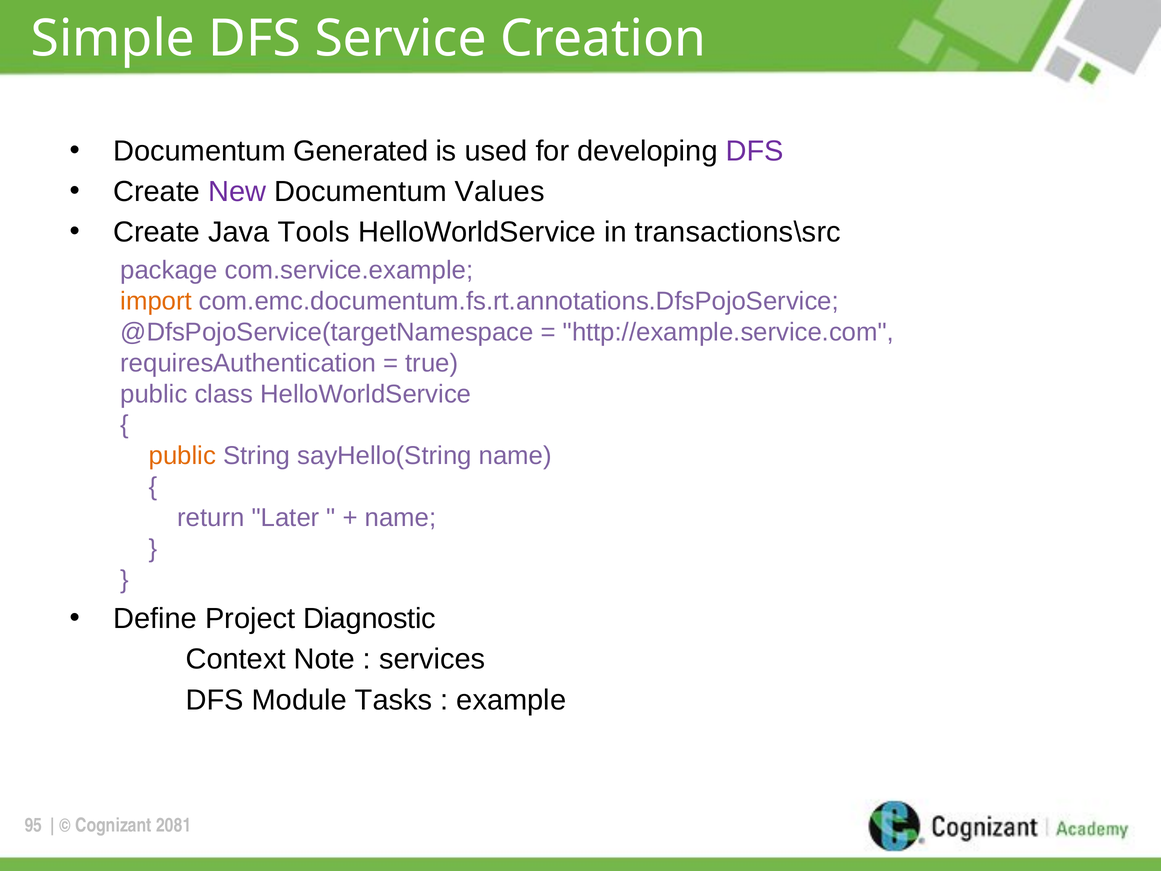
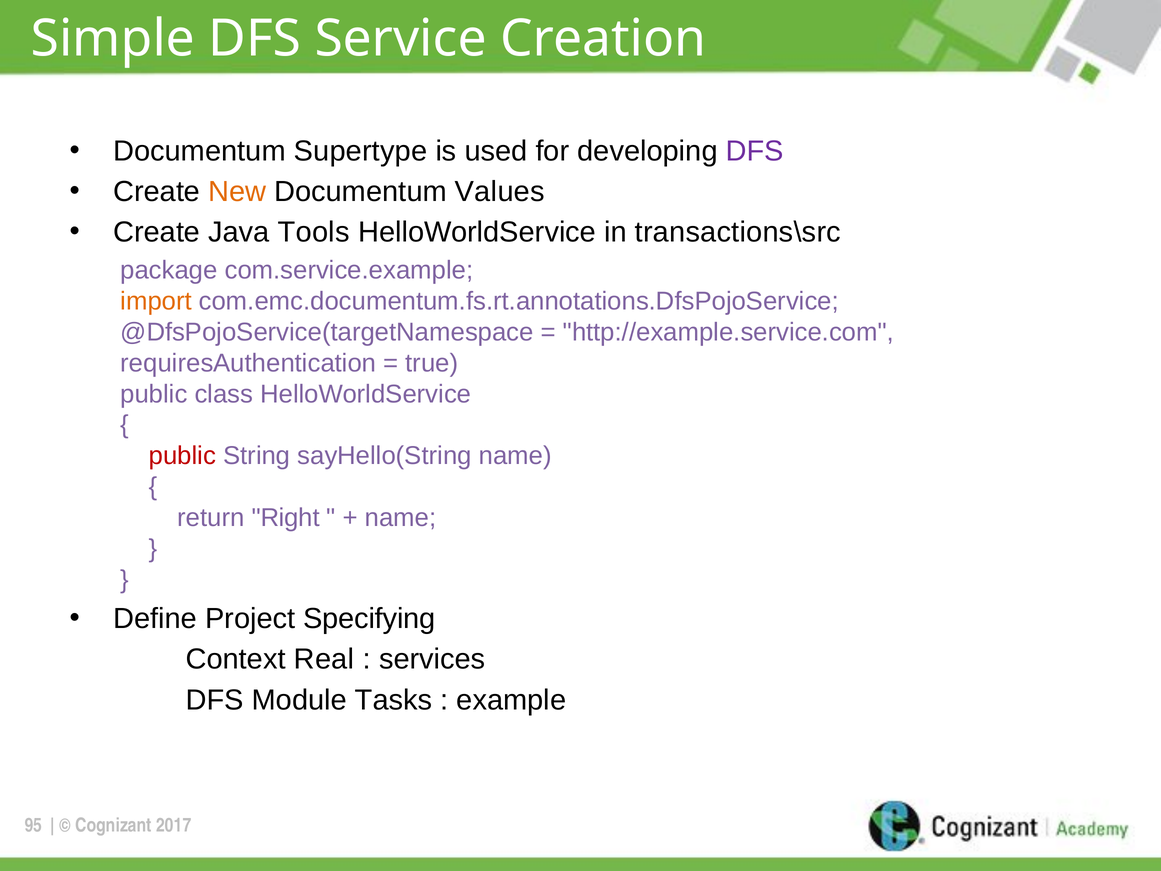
Generated: Generated -> Supertype
New colour: purple -> orange
public at (182, 456) colour: orange -> red
Later: Later -> Right
Diagnostic: Diagnostic -> Specifying
Note: Note -> Real
2081: 2081 -> 2017
